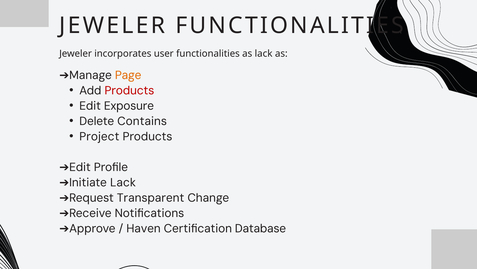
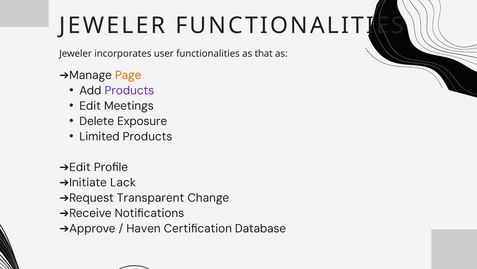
as lack: lack -> that
Products at (129, 90) colour: red -> purple
Exposure: Exposure -> Meetings
Contains: Contains -> Exposure
Project: Project -> Limited
